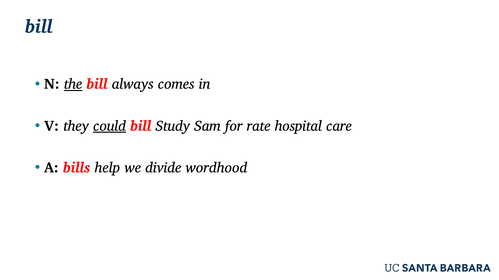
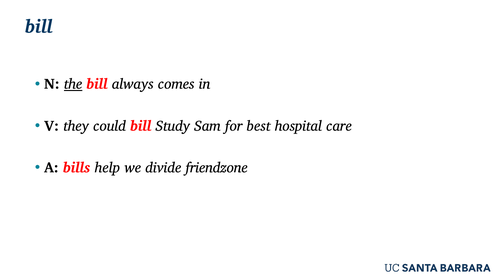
could underline: present -> none
rate: rate -> best
wordhood: wordhood -> friendzone
